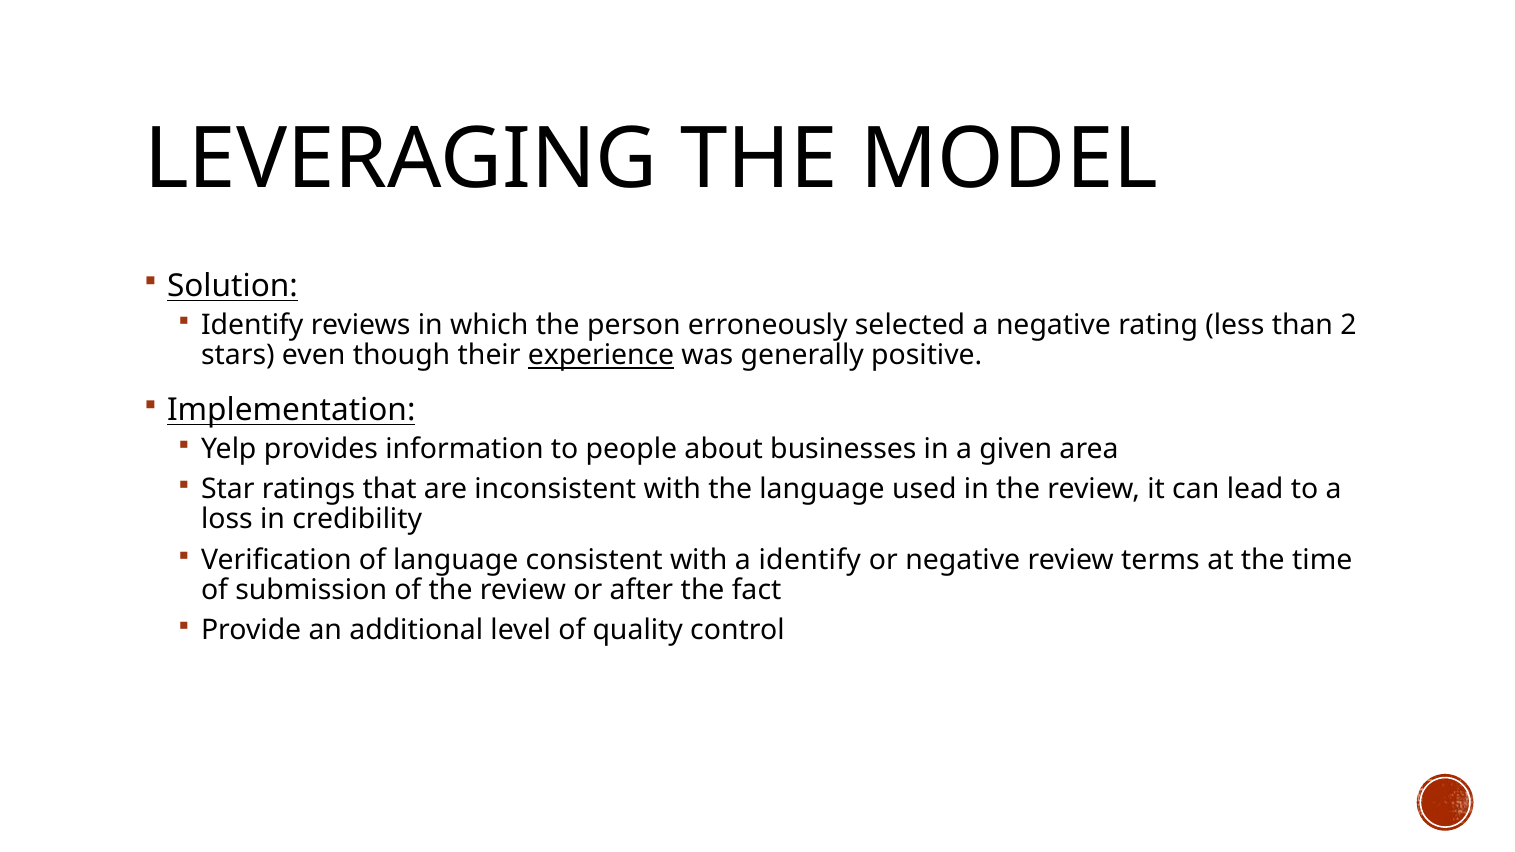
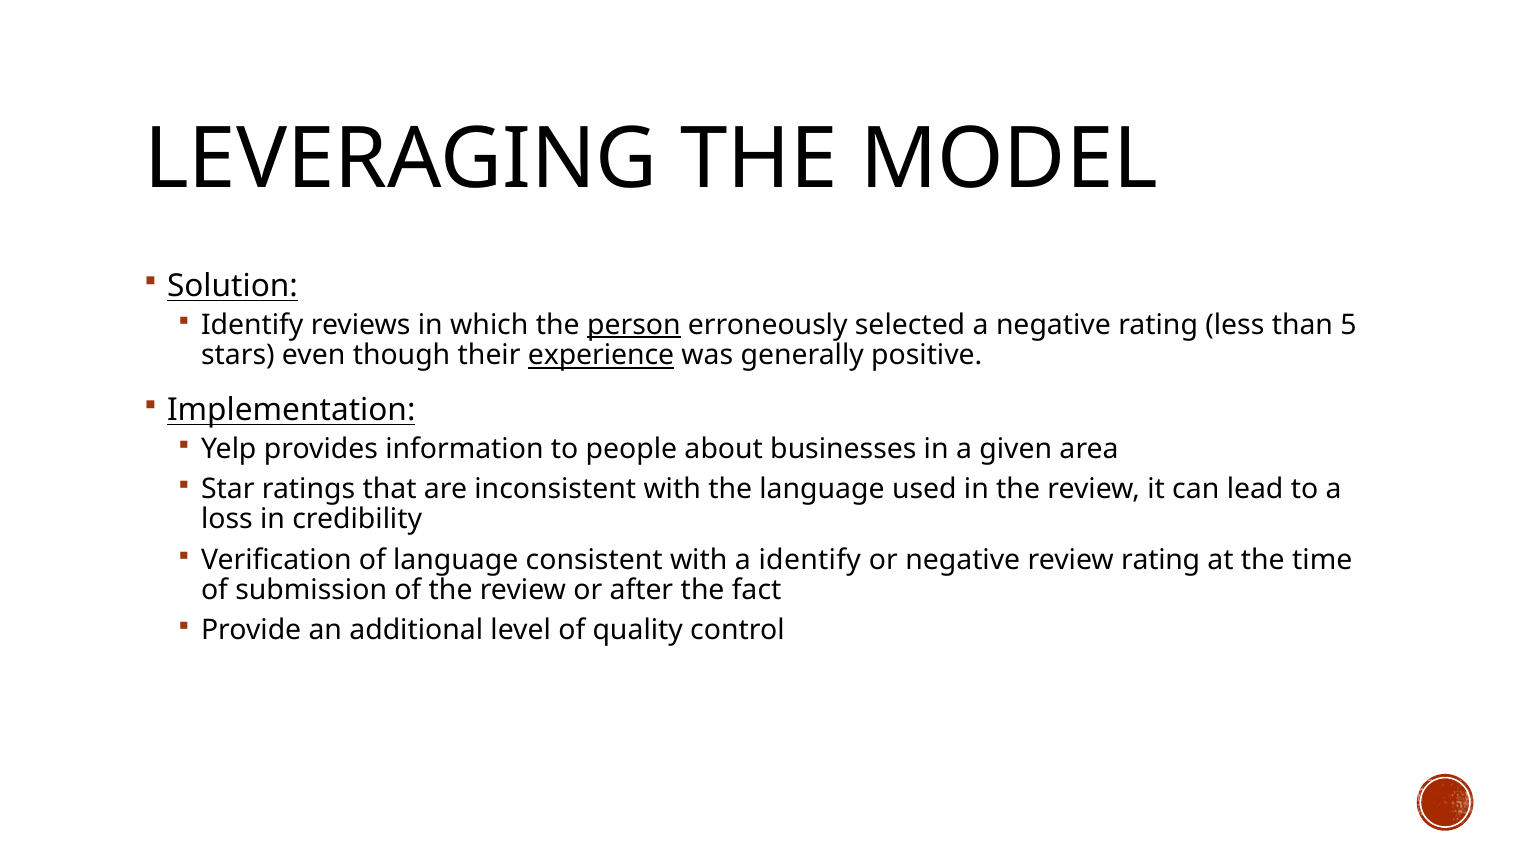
person underline: none -> present
2: 2 -> 5
review terms: terms -> rating
